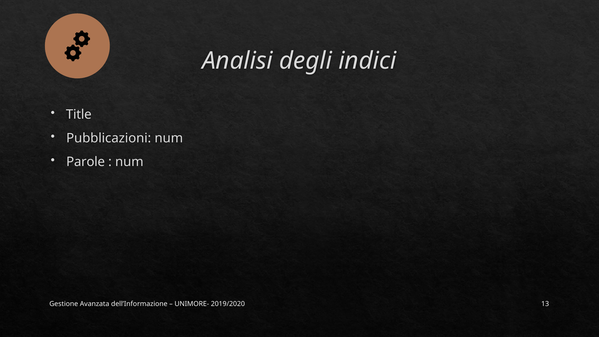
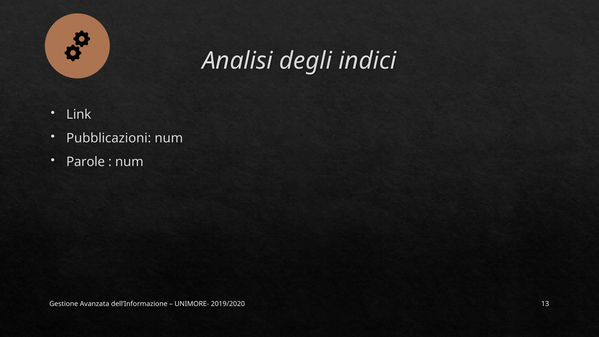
Title: Title -> Link
